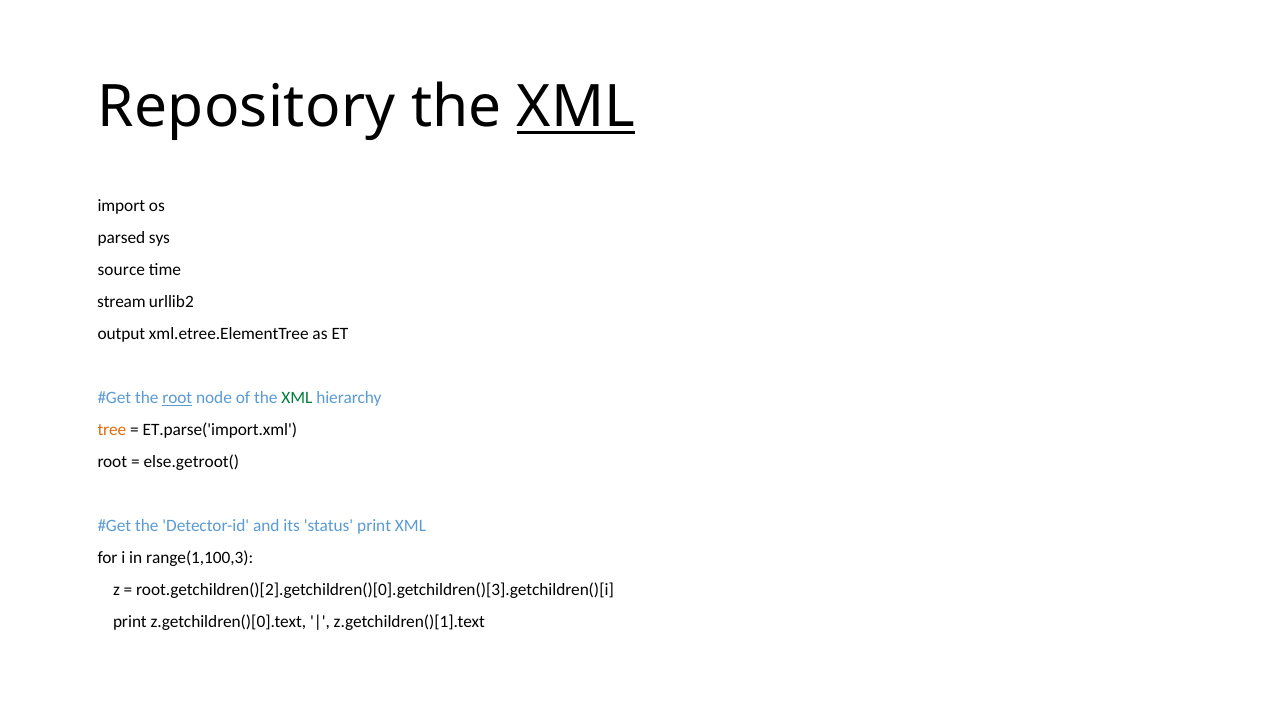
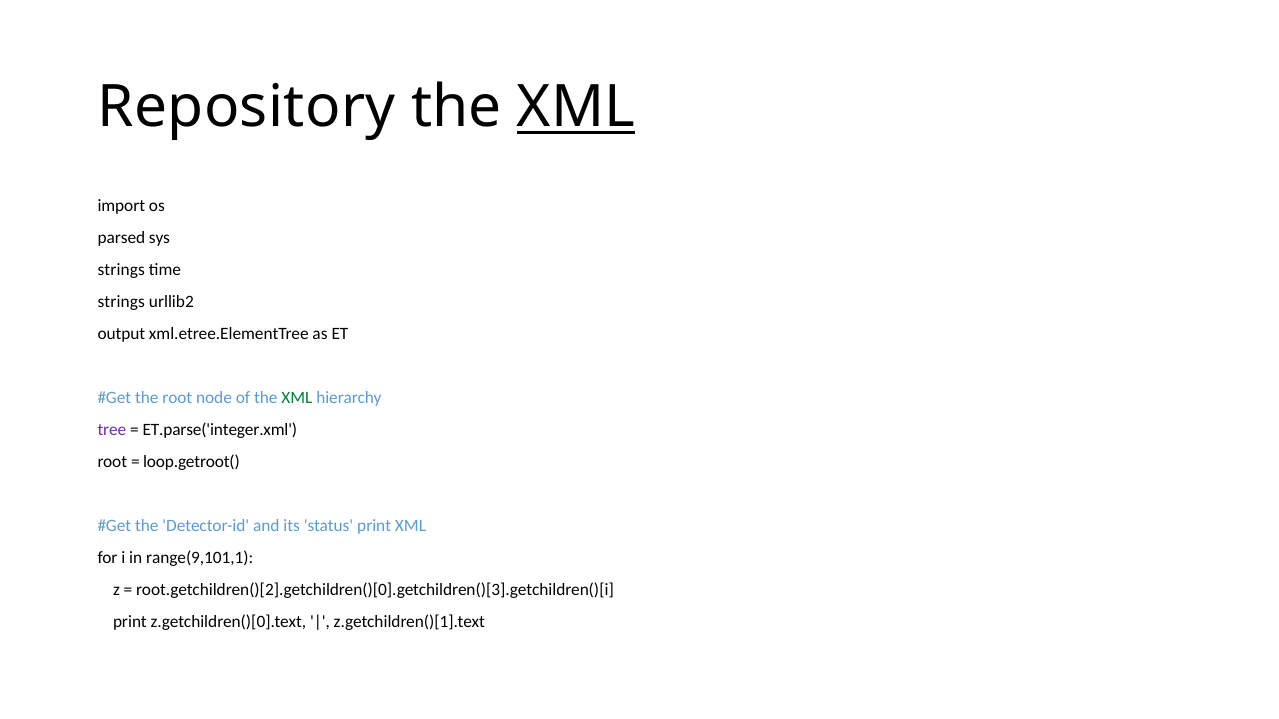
source at (121, 270): source -> strings
stream at (121, 302): stream -> strings
root at (177, 398) underline: present -> none
tree colour: orange -> purple
ET.parse('import.xml: ET.parse('import.xml -> ET.parse('integer.xml
else.getroot(: else.getroot( -> loop.getroot(
range(1,100,3: range(1,100,3 -> range(9,101,1
